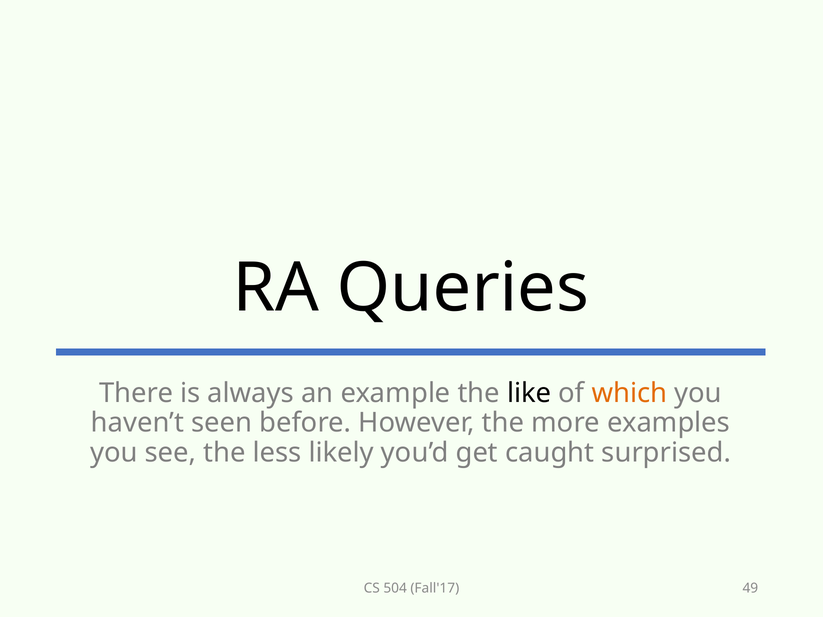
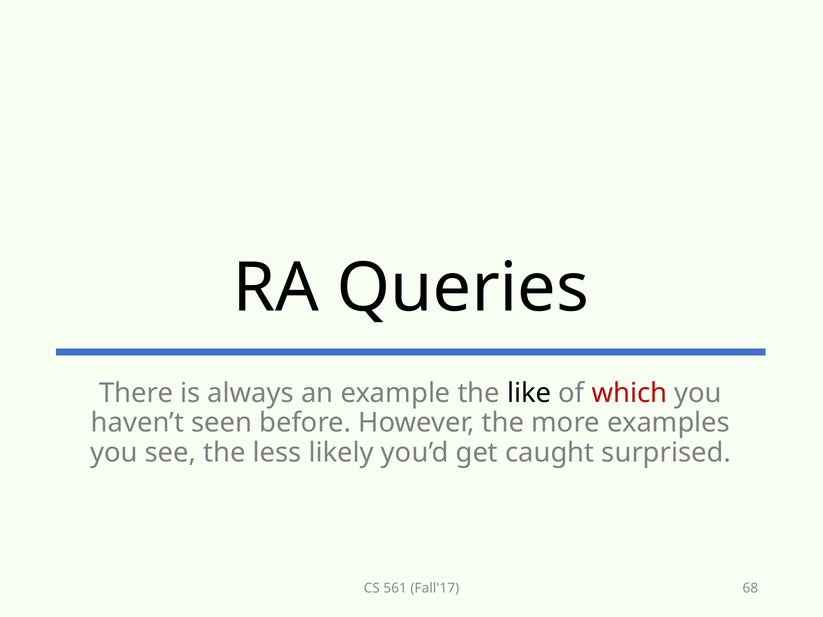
which colour: orange -> red
504: 504 -> 561
49: 49 -> 68
